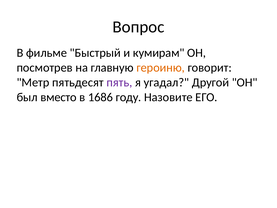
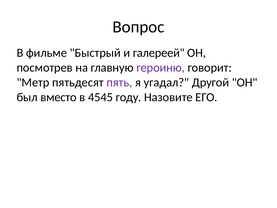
кумирам: кумирам -> галереей
героиню colour: orange -> purple
1686: 1686 -> 4545
